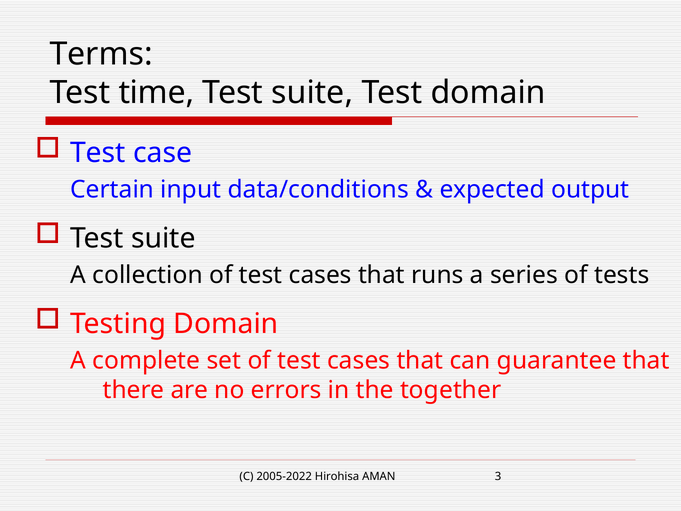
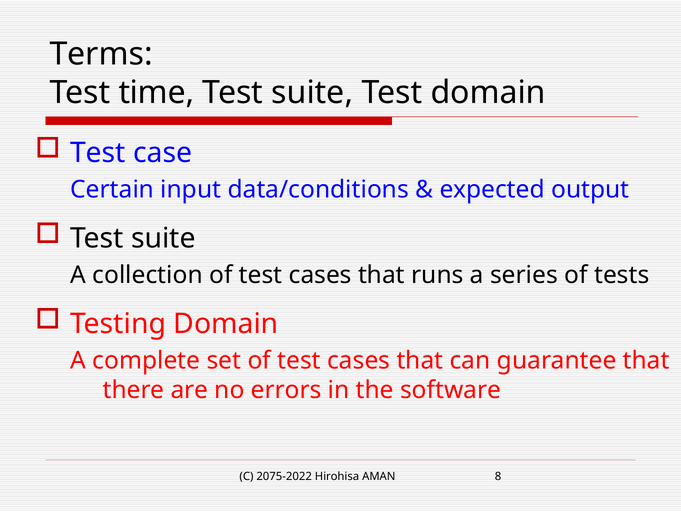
together: together -> software
2005-2022: 2005-2022 -> 2075-2022
3: 3 -> 8
